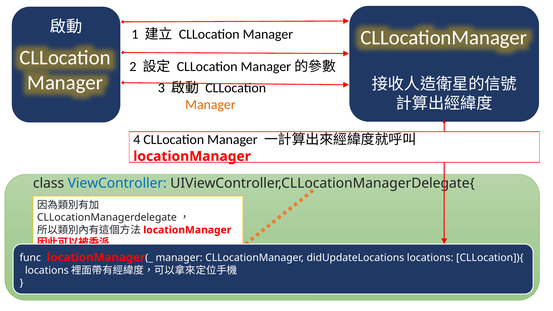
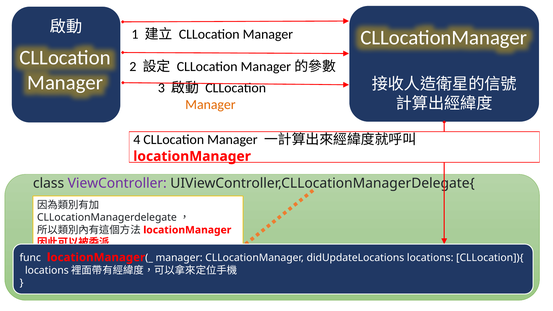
ViewController colour: blue -> purple
